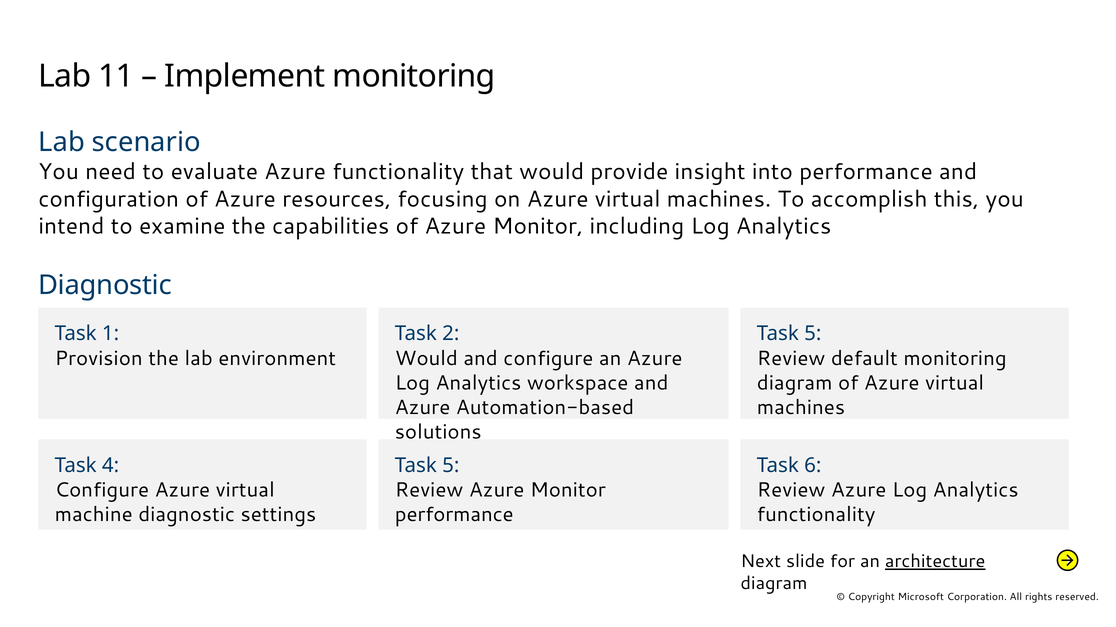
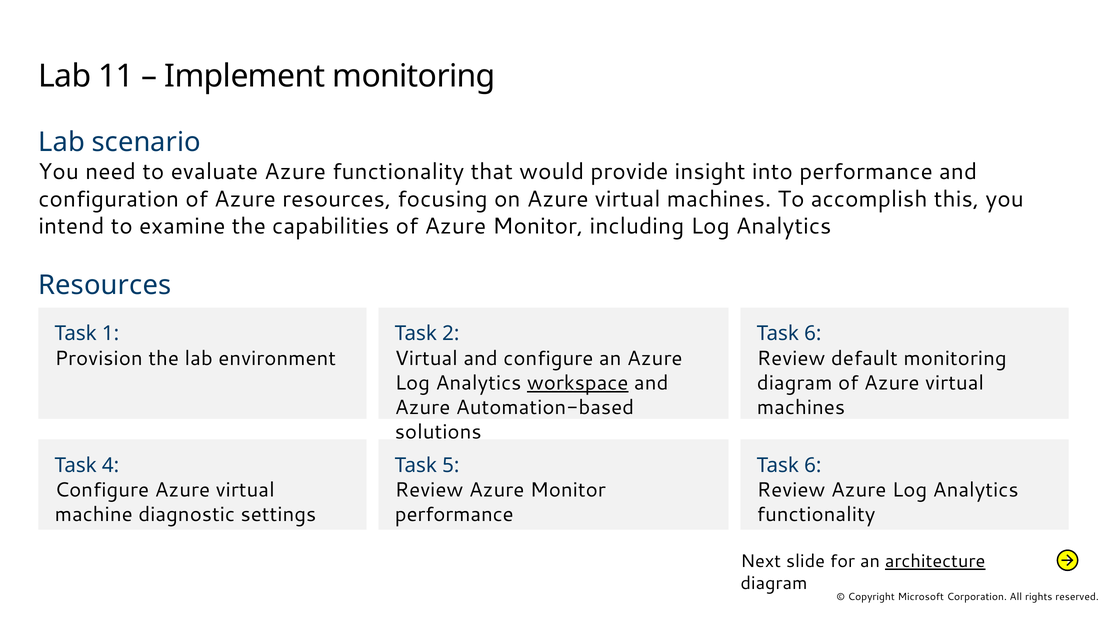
Diagnostic at (105, 286): Diagnostic -> Resources
5 at (813, 334): 5 -> 6
Would at (426, 359): Would -> Virtual
workspace underline: none -> present
